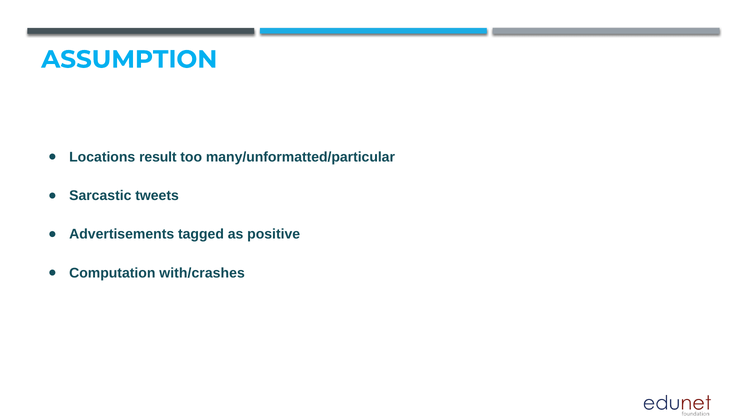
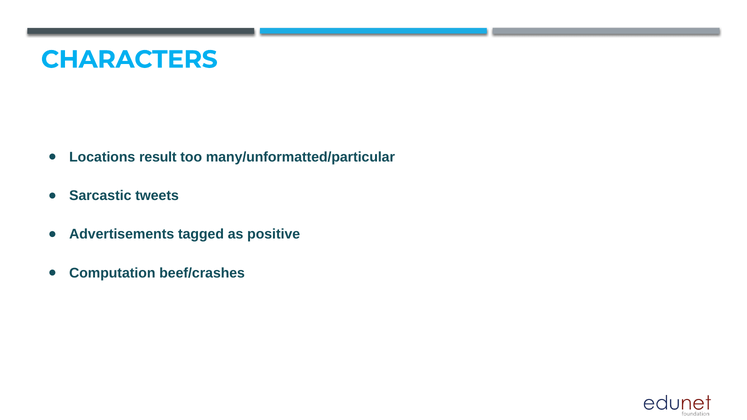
ASSUMPTION: ASSUMPTION -> CHARACTERS
with/crashes: with/crashes -> beef/crashes
